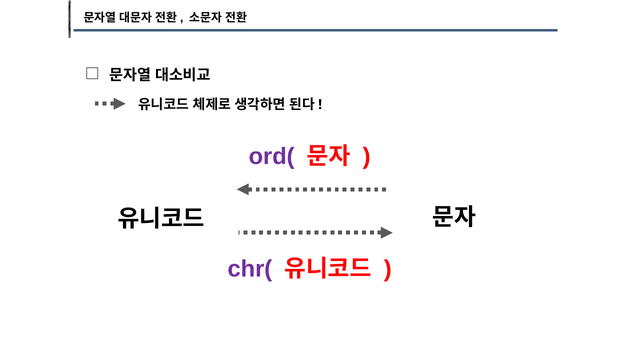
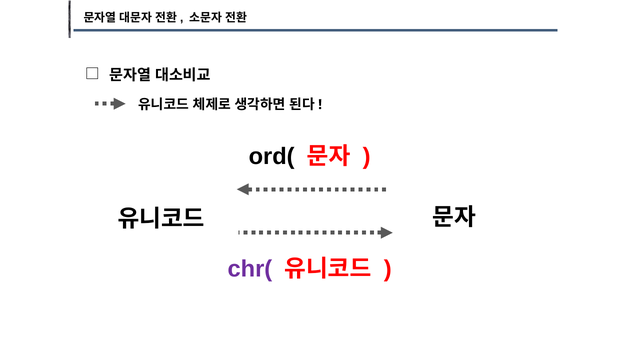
ord( colour: purple -> black
